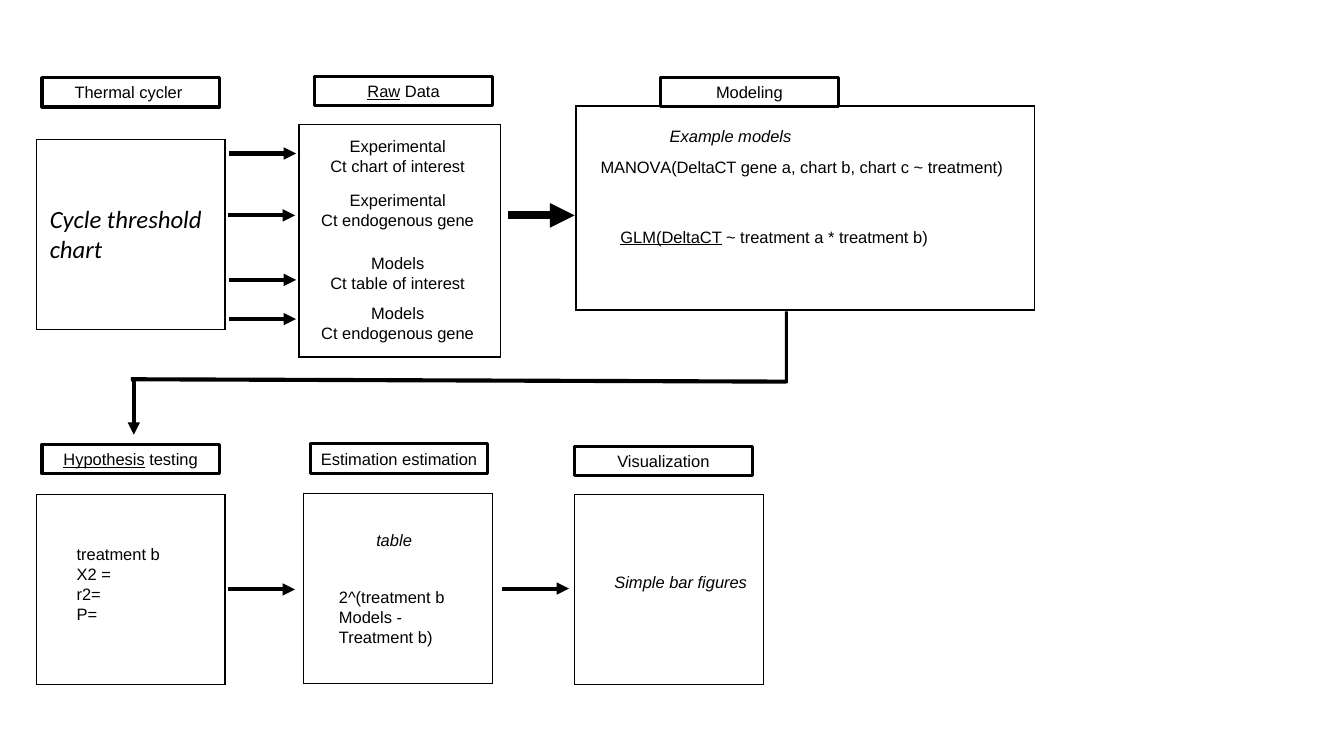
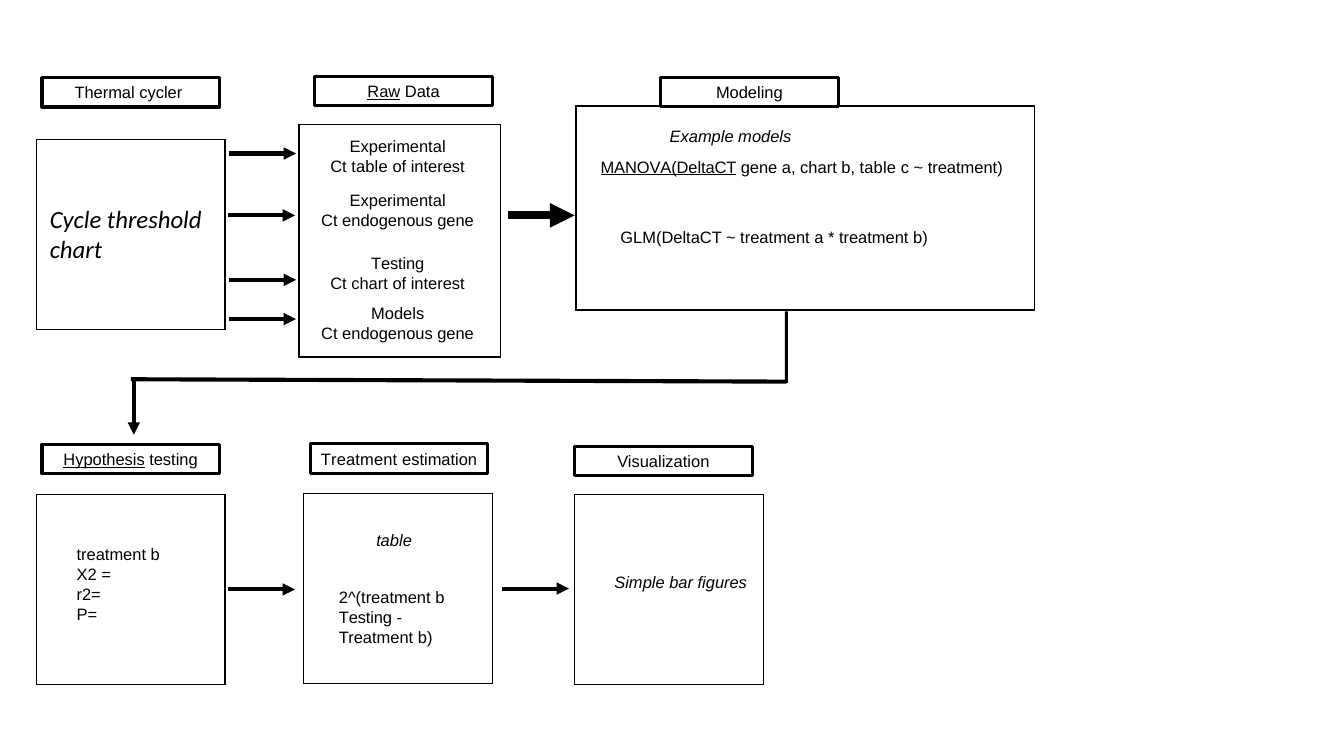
Ct chart: chart -> table
MANOVA(DeltaCT underline: none -> present
chart at (878, 168): chart -> table
GLM(DeltaCT underline: present -> none
Models at (398, 264): Models -> Testing
Ct table: table -> chart
testing Estimation: Estimation -> Treatment
Models at (365, 618): Models -> Testing
